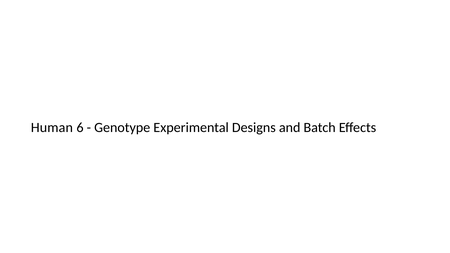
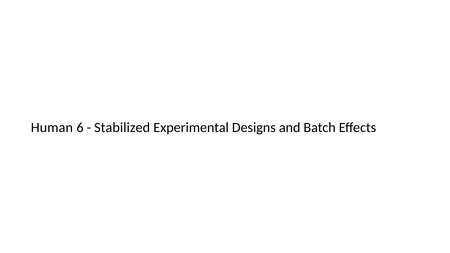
Genotype: Genotype -> Stabilized
